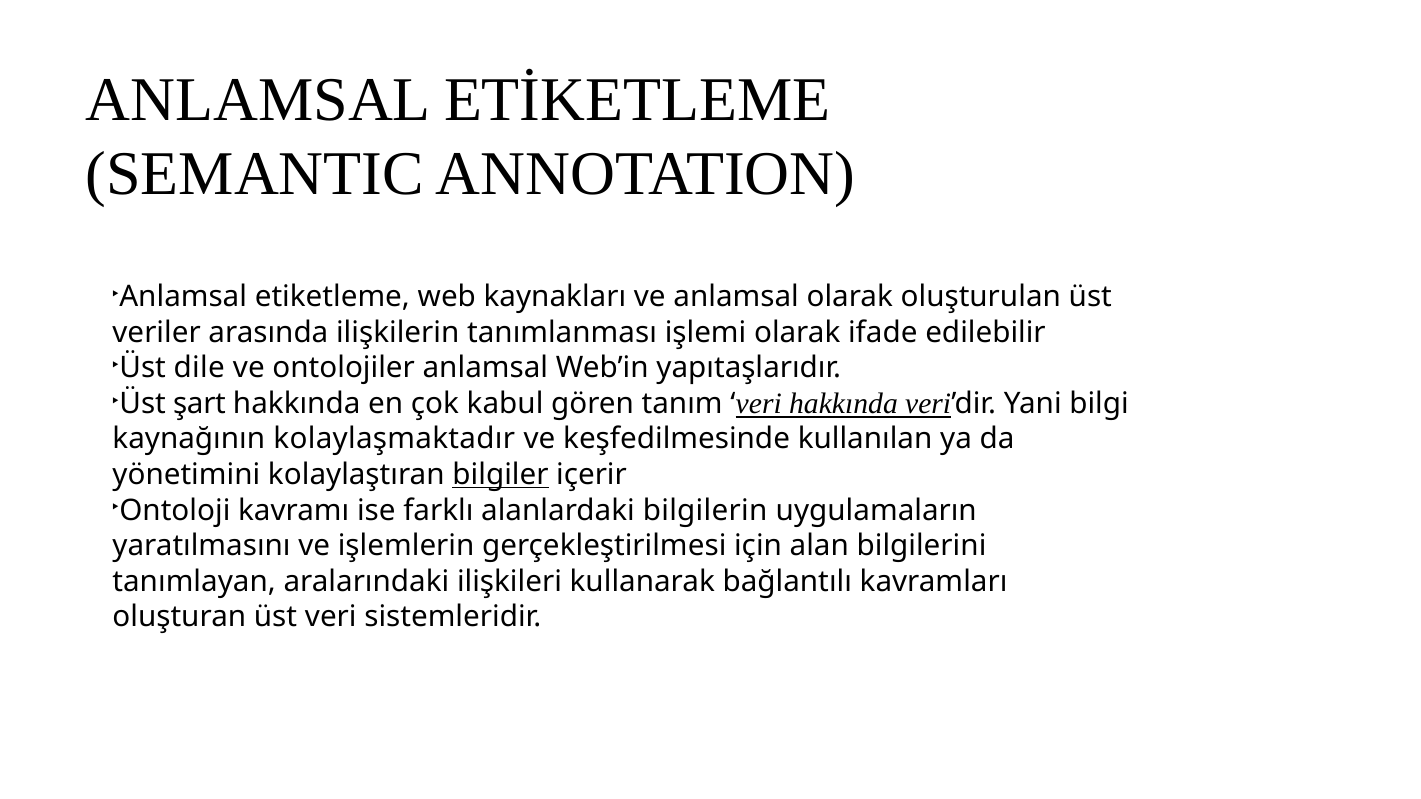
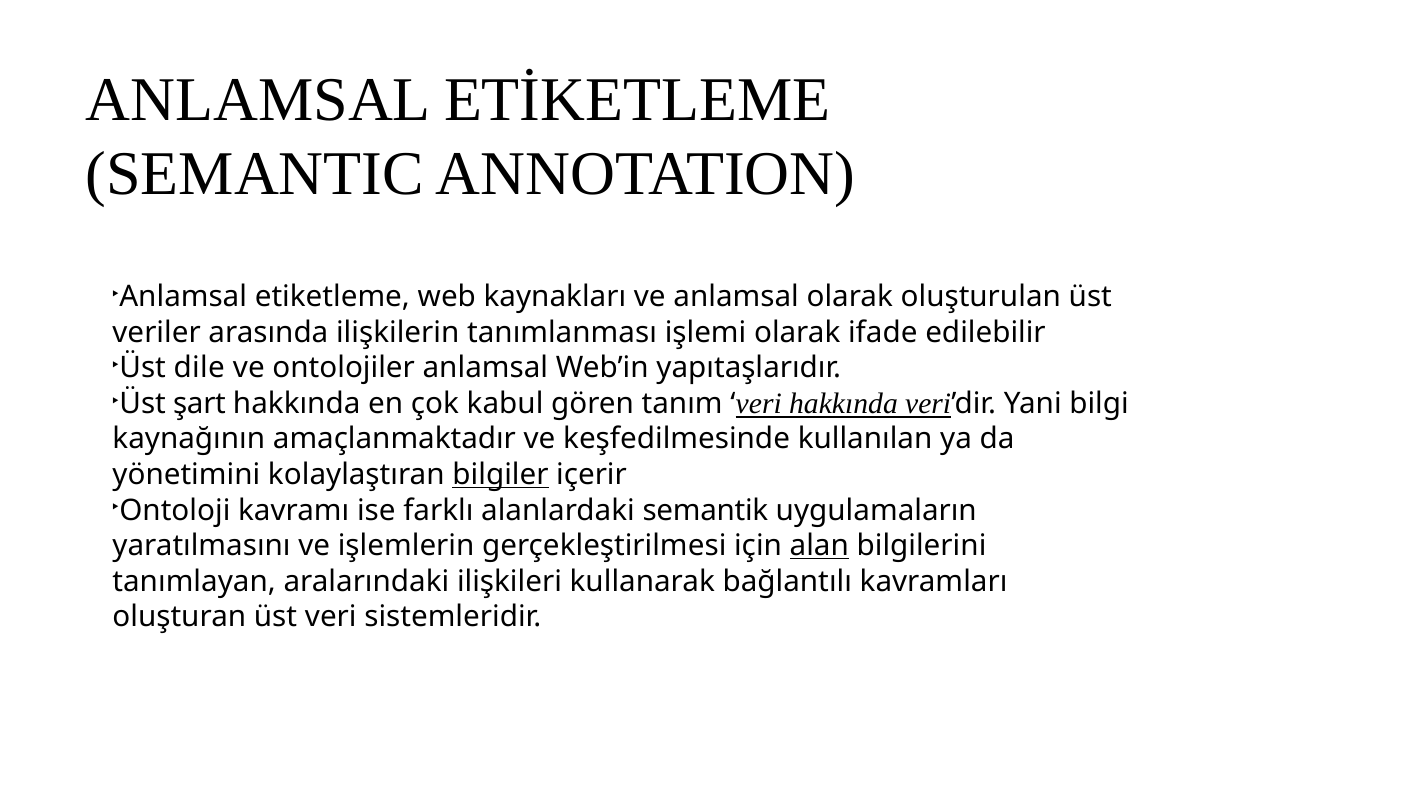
kolaylaşmaktadır: kolaylaşmaktadır -> amaçlanmaktadır
bilgilerin: bilgilerin -> semantik
alan underline: none -> present
